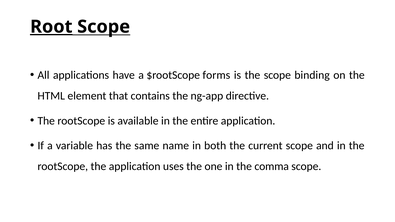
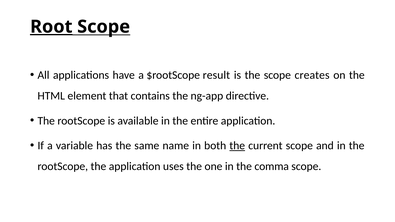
forms: forms -> result
binding: binding -> creates
the at (237, 146) underline: none -> present
